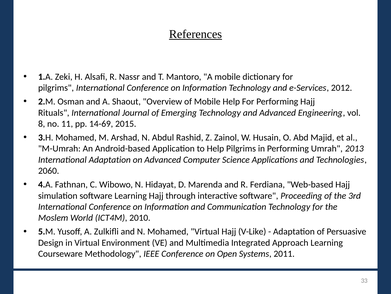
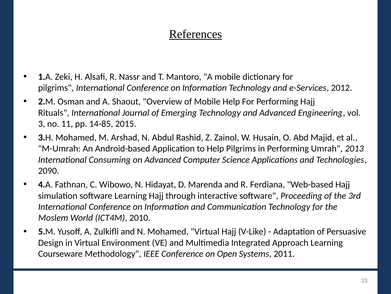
8: 8 -> 3
14-69: 14-69 -> 14-85
International Adaptation: Adaptation -> Consuming
2060: 2060 -> 2090
